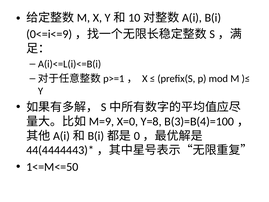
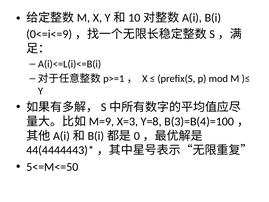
X=0: X=0 -> X=3
1<=M<=50: 1<=M<=50 -> 5<=M<=50
